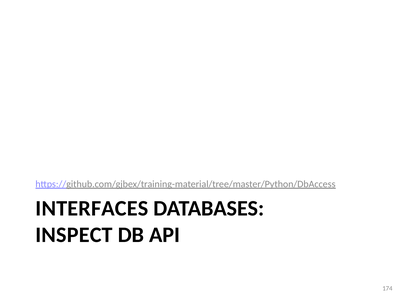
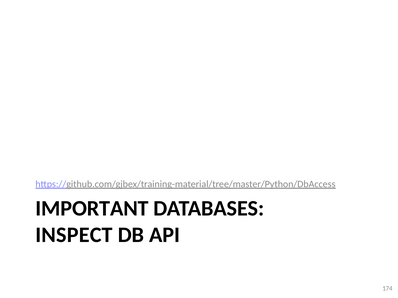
INTERFACES: INTERFACES -> IMPORTANT
